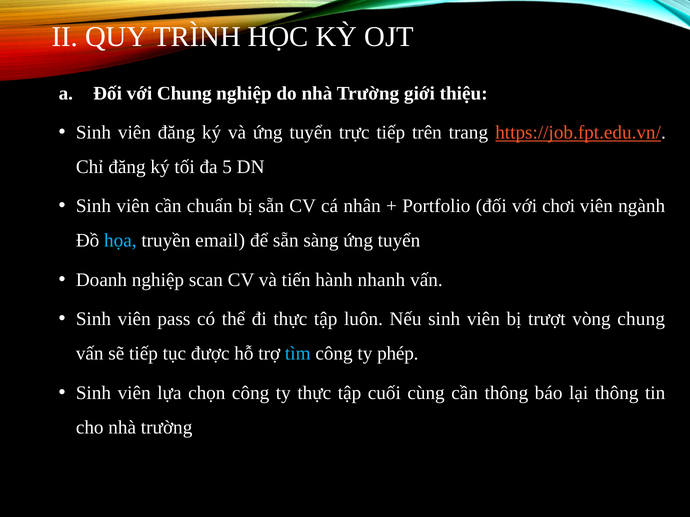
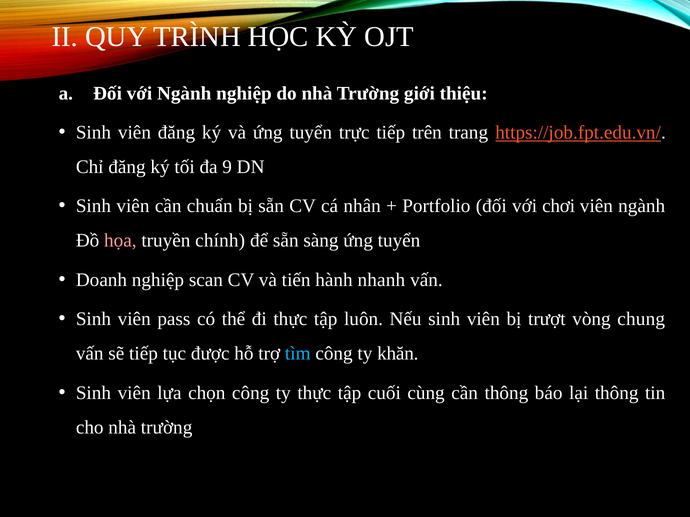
với Chung: Chung -> Ngành
5: 5 -> 9
họa colour: light blue -> pink
email: email -> chính
phép: phép -> khăn
